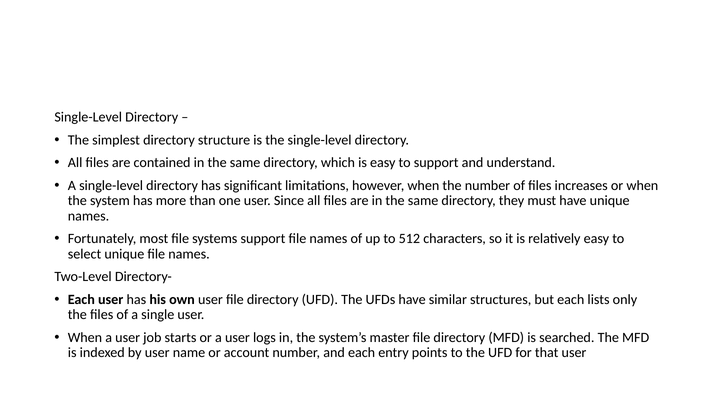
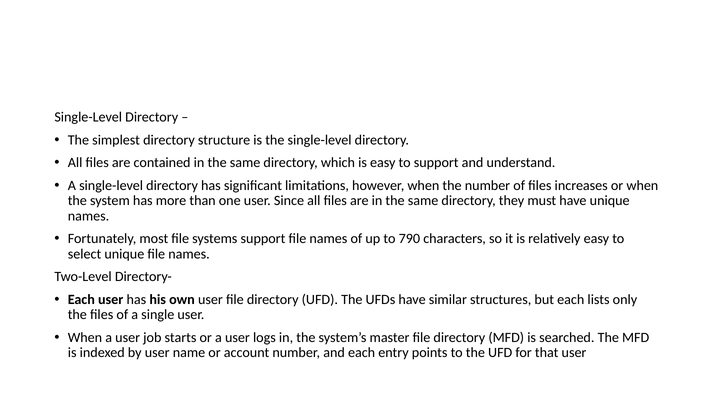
512: 512 -> 790
